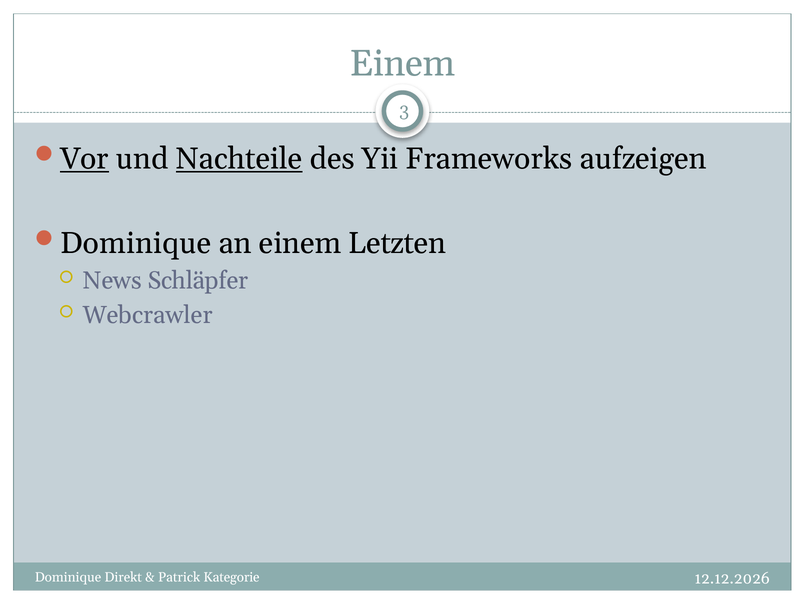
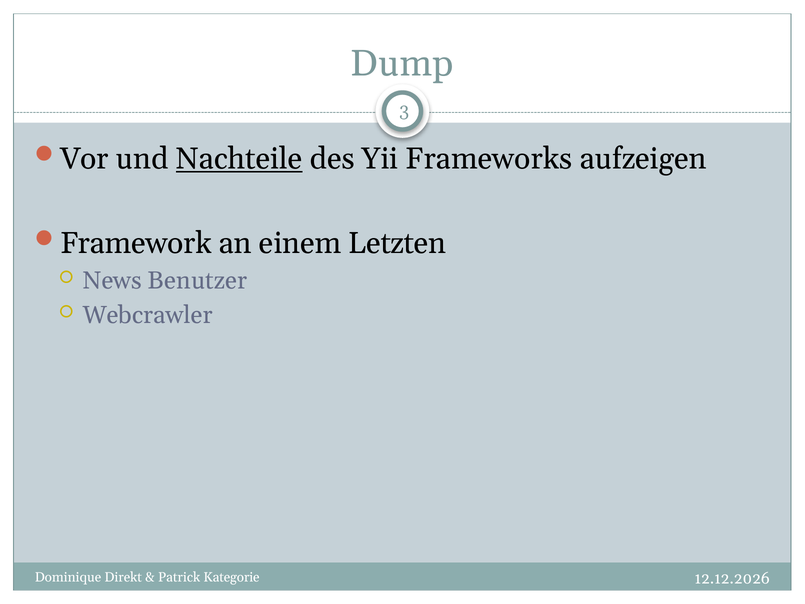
Einem at (402, 63): Einem -> Dump
Vor underline: present -> none
Dominique at (136, 243): Dominique -> Framework
Schläpfer: Schläpfer -> Benutzer
